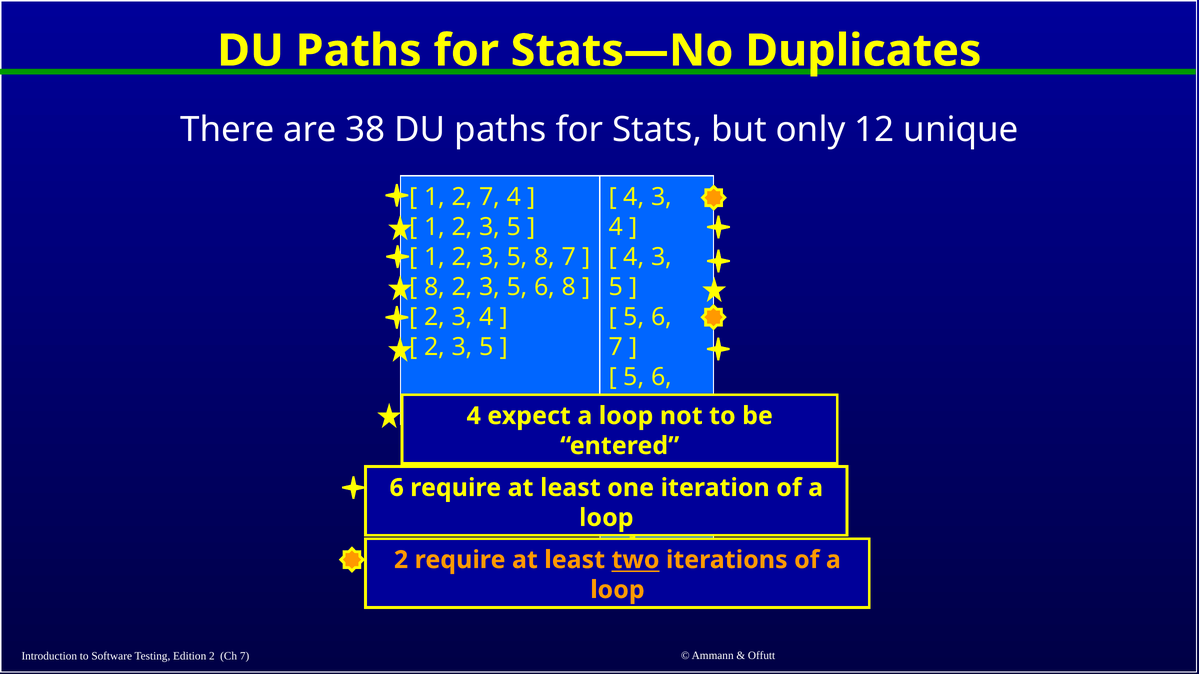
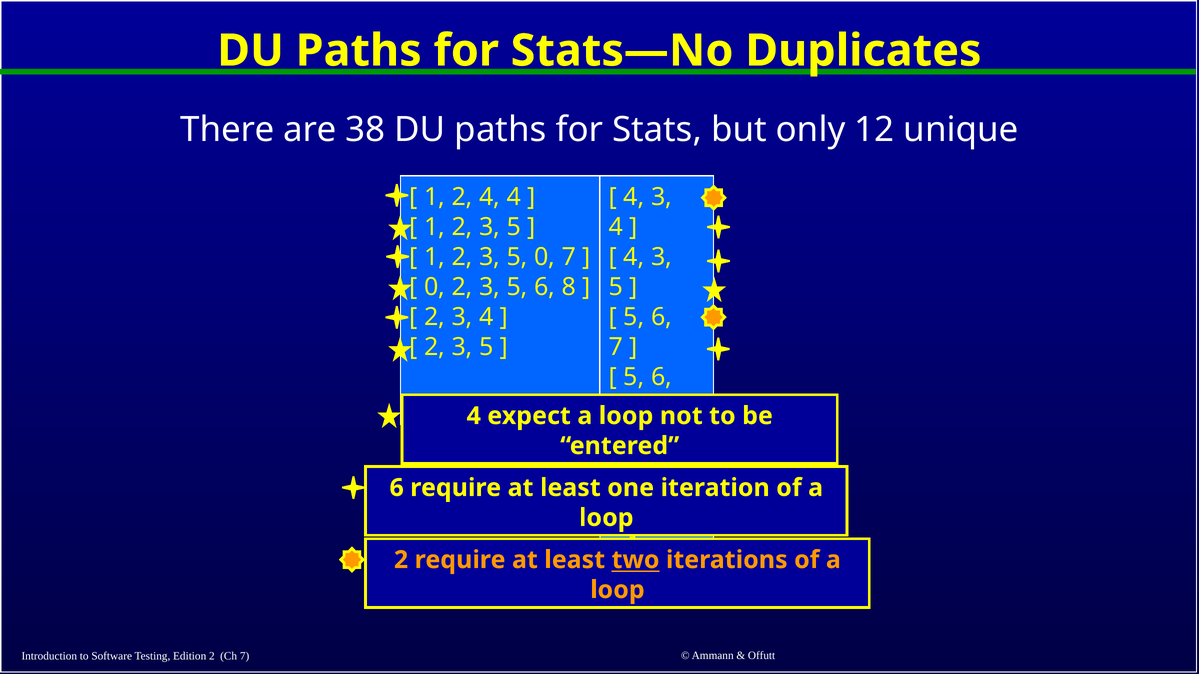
2 7: 7 -> 4
5 8: 8 -> 0
8 at (435, 287): 8 -> 0
